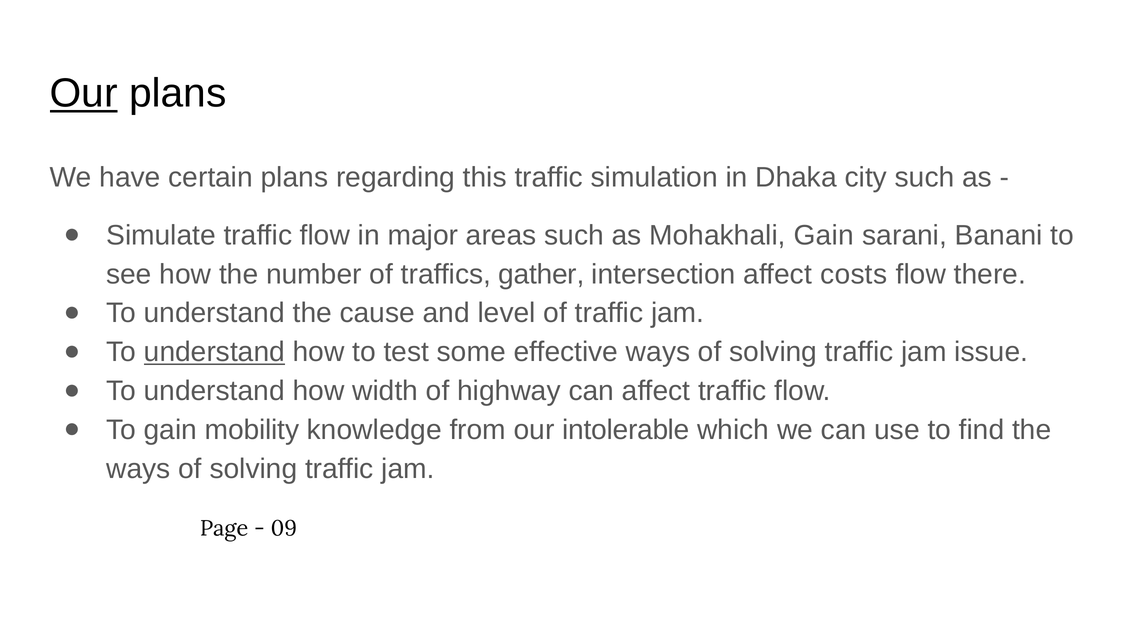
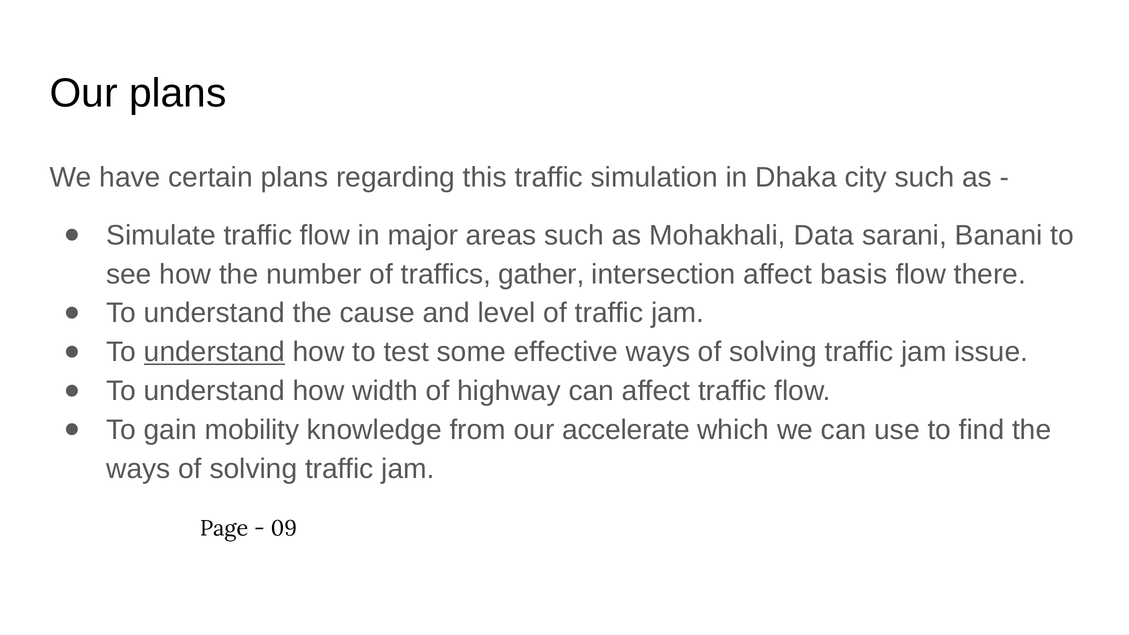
Our at (84, 94) underline: present -> none
Mohakhali Gain: Gain -> Data
costs: costs -> basis
intolerable: intolerable -> accelerate
